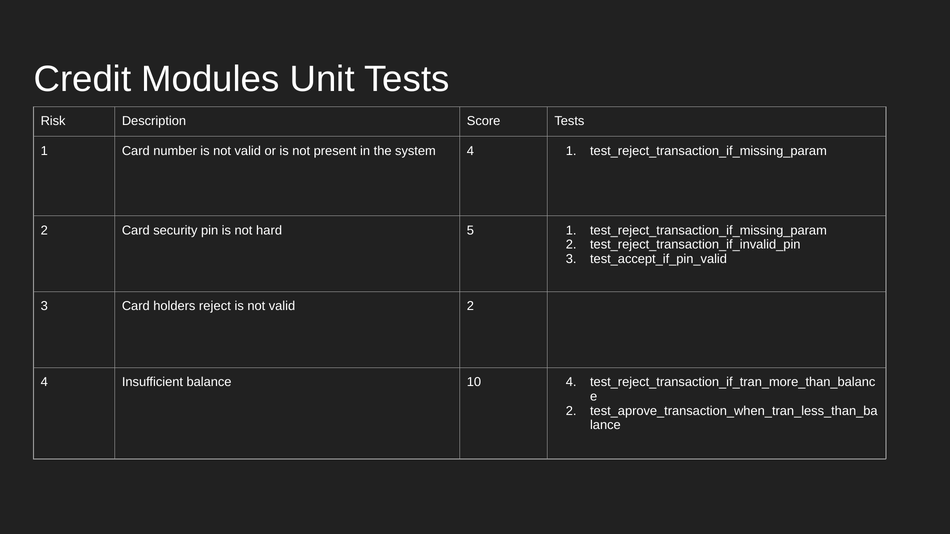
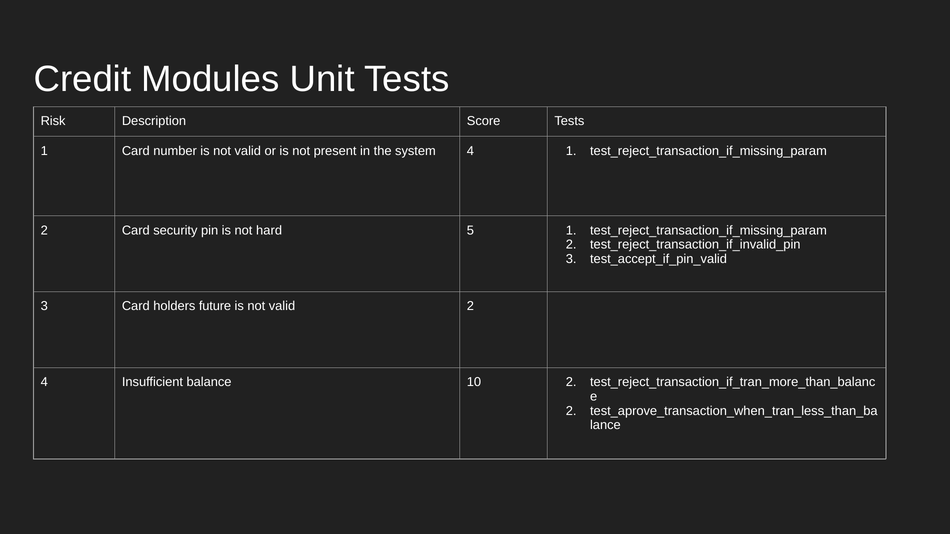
reject: reject -> future
10 4: 4 -> 2
